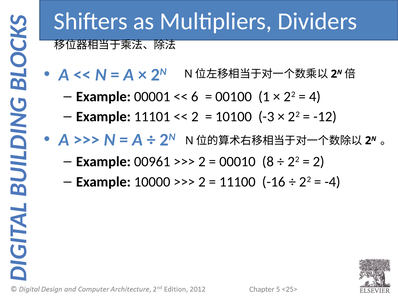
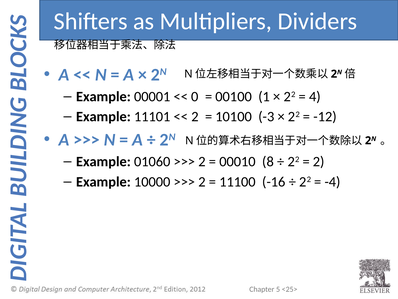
6: 6 -> 0
00961: 00961 -> 01060
